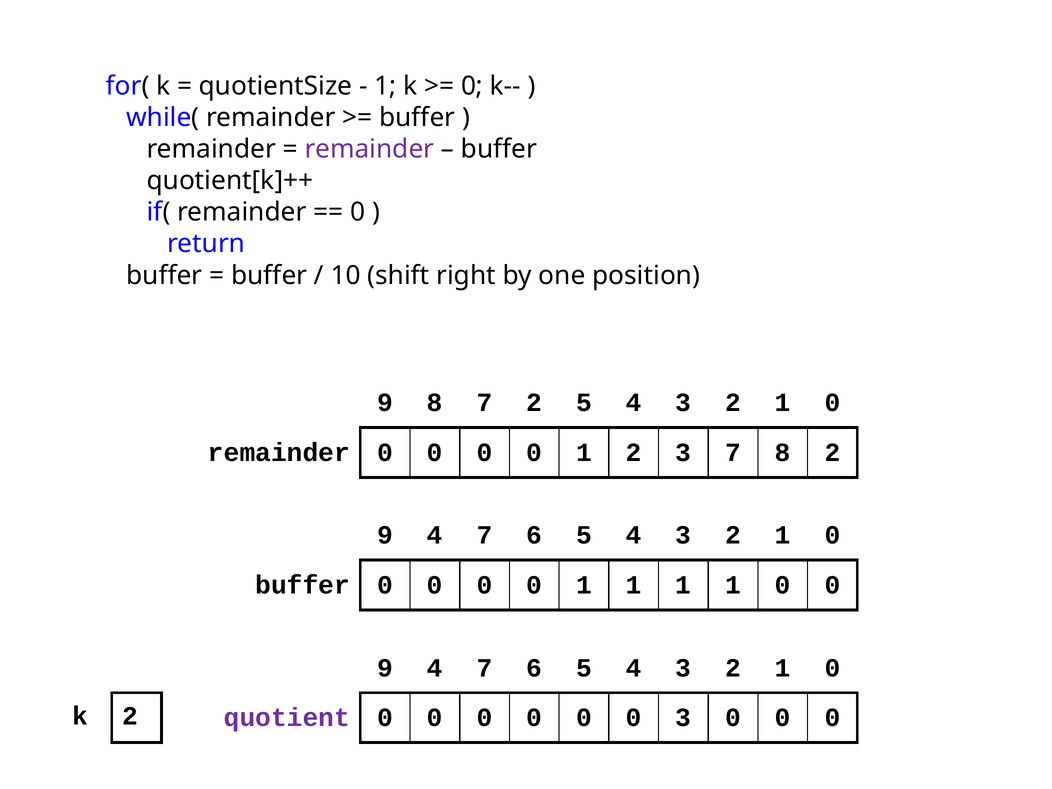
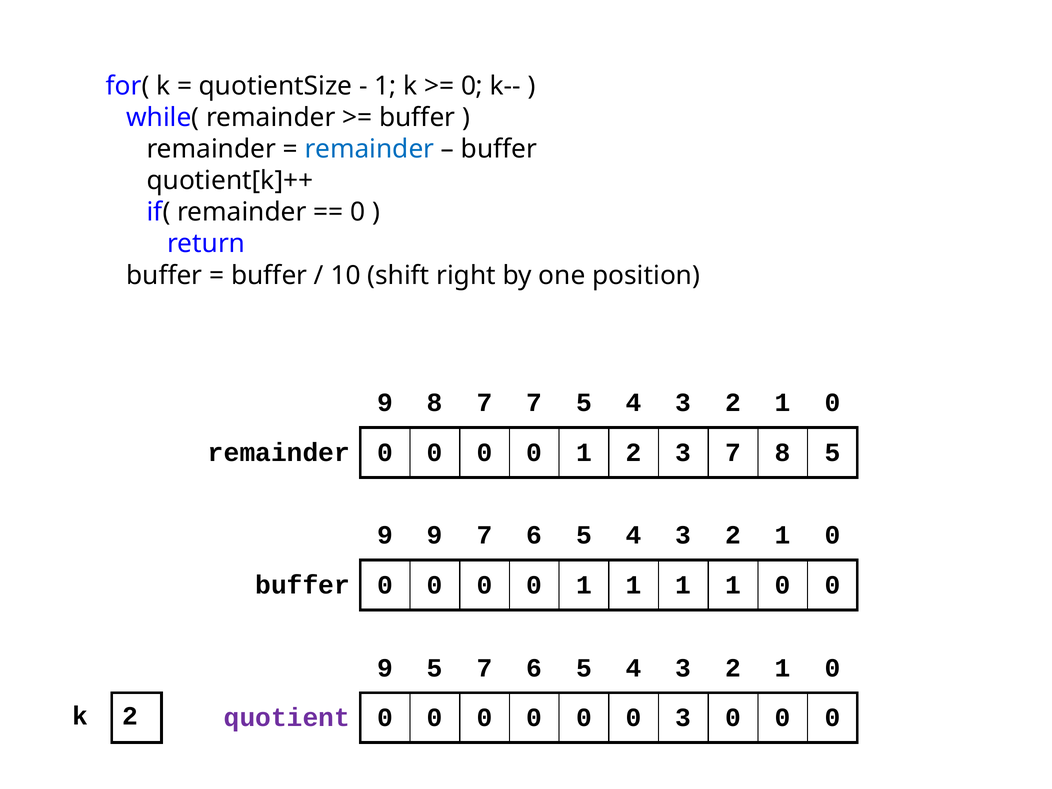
remainder at (369, 149) colour: purple -> blue
7 2: 2 -> 7
8 2: 2 -> 5
4 at (435, 535): 4 -> 9
4 at (435, 668): 4 -> 5
